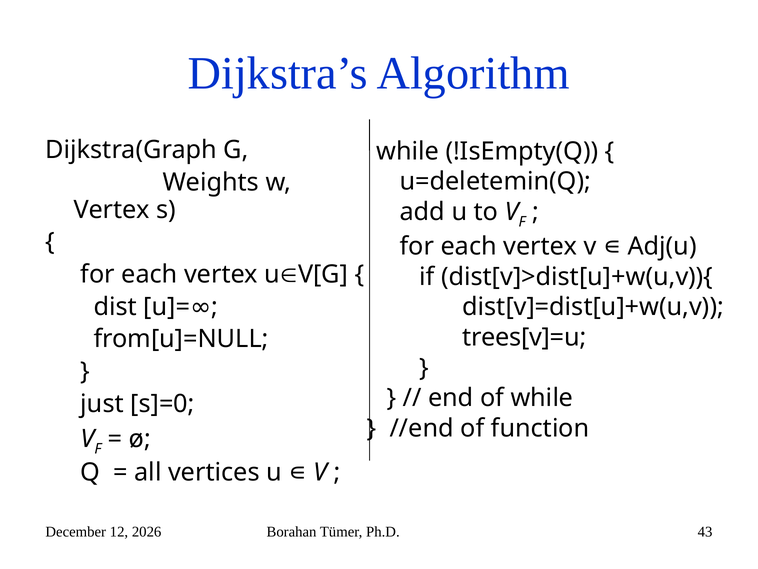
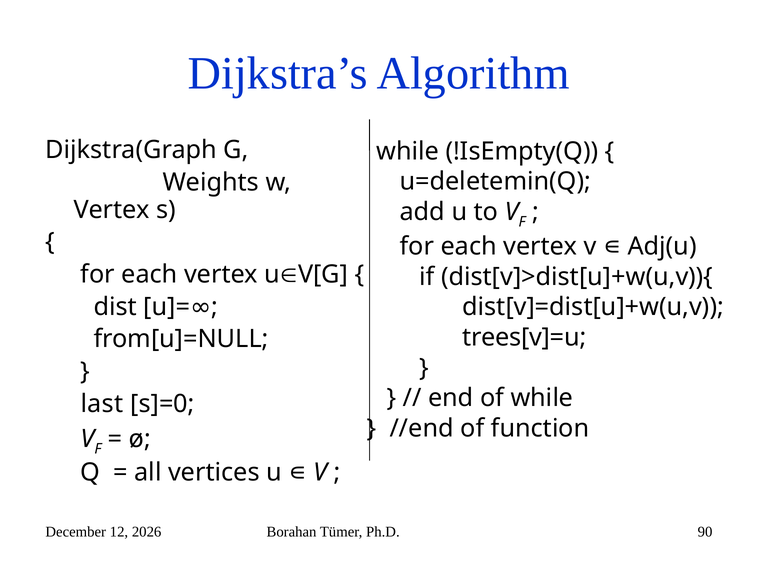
just: just -> last
43: 43 -> 90
